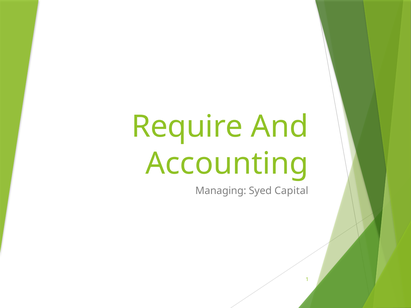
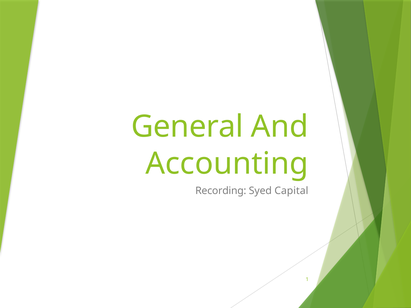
Require: Require -> General
Managing: Managing -> Recording
